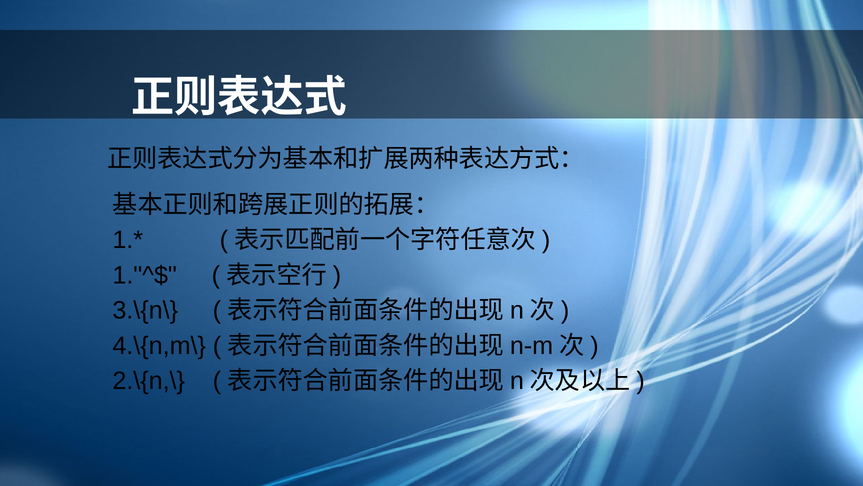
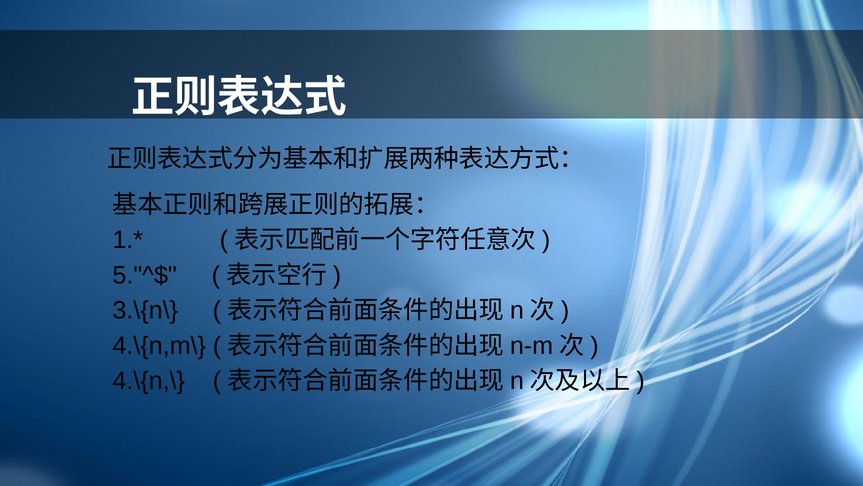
1."^$: 1."^$ -> 5."^$
2.\{n,\: 2.\{n,\ -> 4.\{n,\
